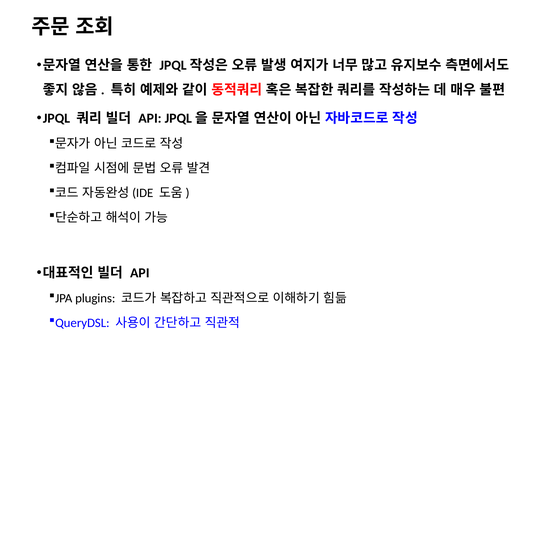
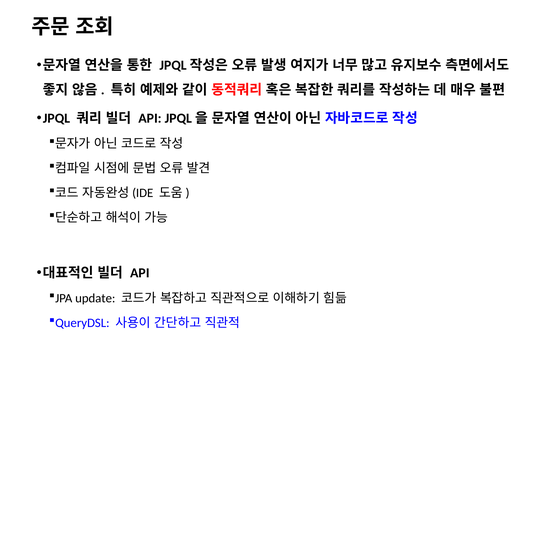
plugins: plugins -> update
